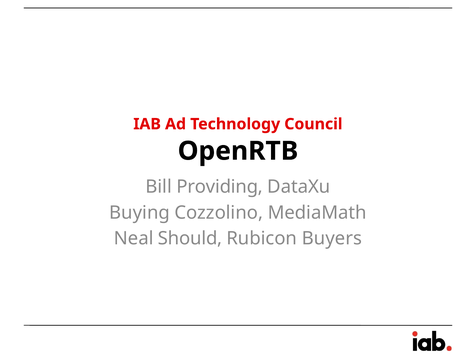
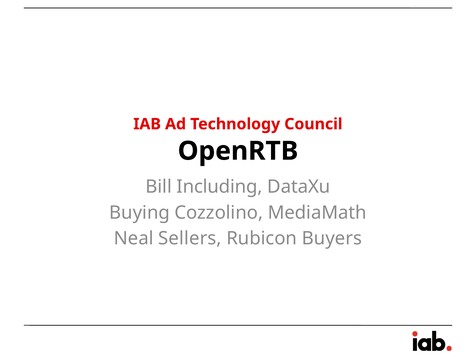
Providing: Providing -> Including
Should: Should -> Sellers
